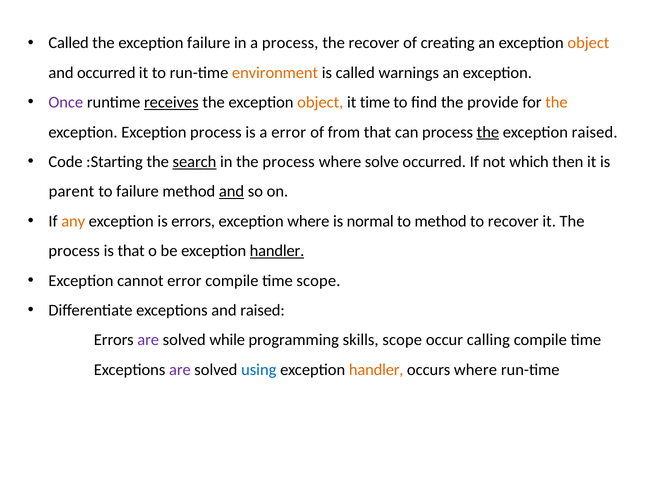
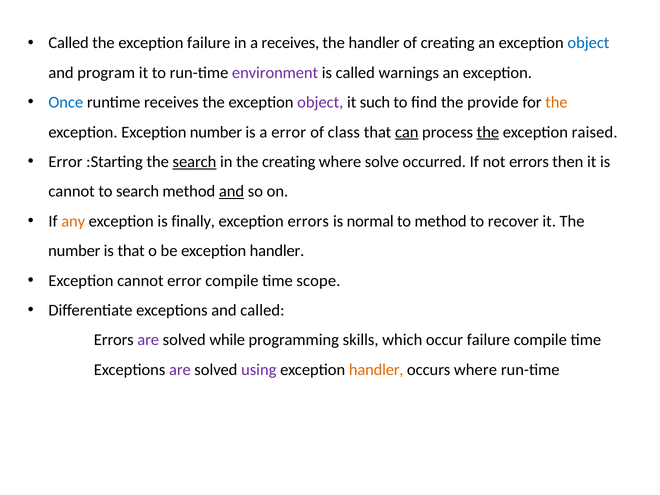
a process: process -> receives
the recover: recover -> handler
object at (588, 43) colour: orange -> blue
and occurred: occurred -> program
environment colour: orange -> purple
Once colour: purple -> blue
receives at (171, 102) underline: present -> none
object at (320, 102) colour: orange -> purple
it time: time -> such
Exception process: process -> number
from: from -> class
can underline: none -> present
Code at (66, 162): Code -> Error
in the process: process -> creating
not which: which -> errors
parent at (71, 191): parent -> cannot
to failure: failure -> search
is errors: errors -> finally
exception where: where -> errors
process at (74, 251): process -> number
handler at (277, 251) underline: present -> none
and raised: raised -> called
skills scope: scope -> which
occur calling: calling -> failure
using colour: blue -> purple
